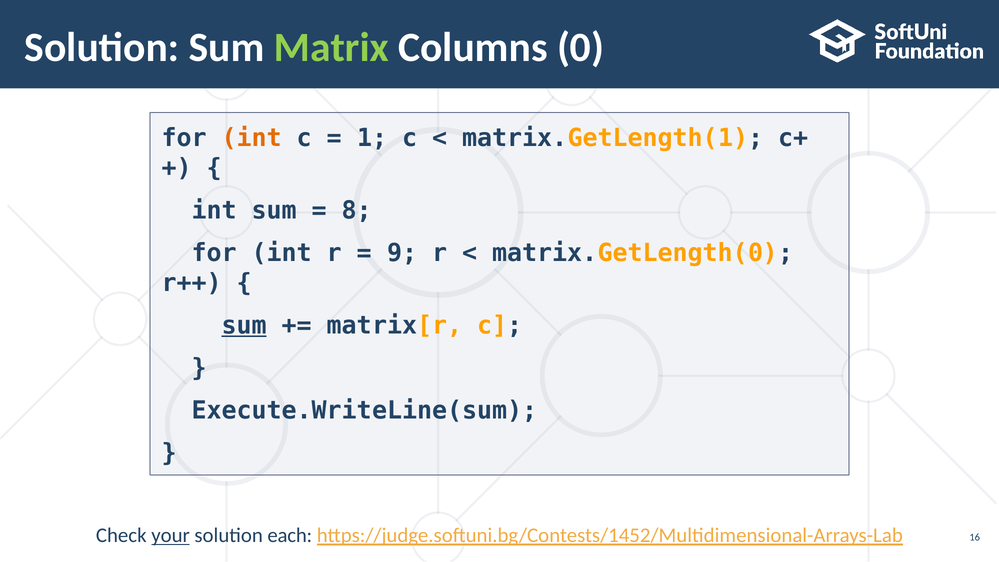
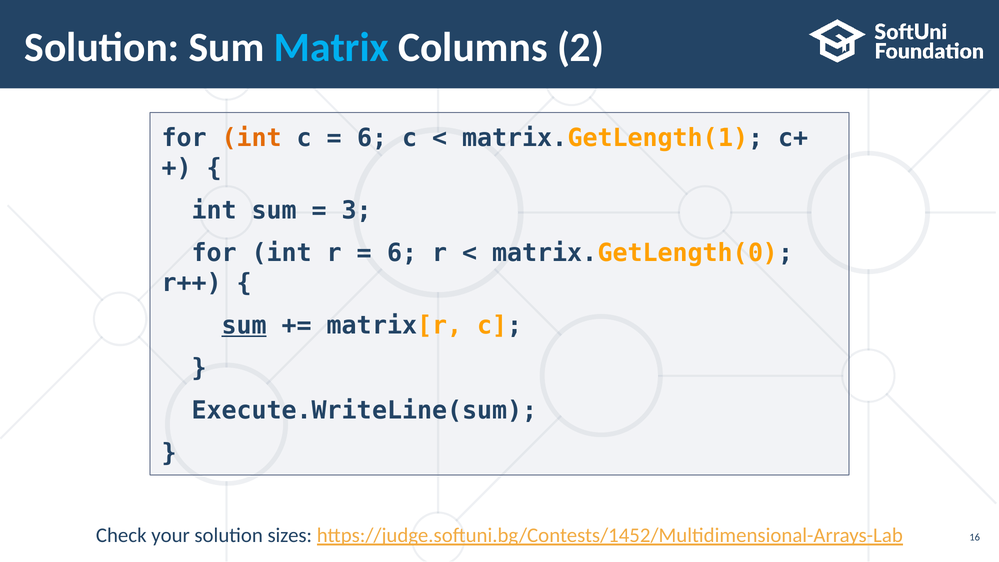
Matrix colour: light green -> light blue
0: 0 -> 2
1 at (372, 138): 1 -> 6
8: 8 -> 3
9 at (402, 253): 9 -> 6
your underline: present -> none
each: each -> sizes
